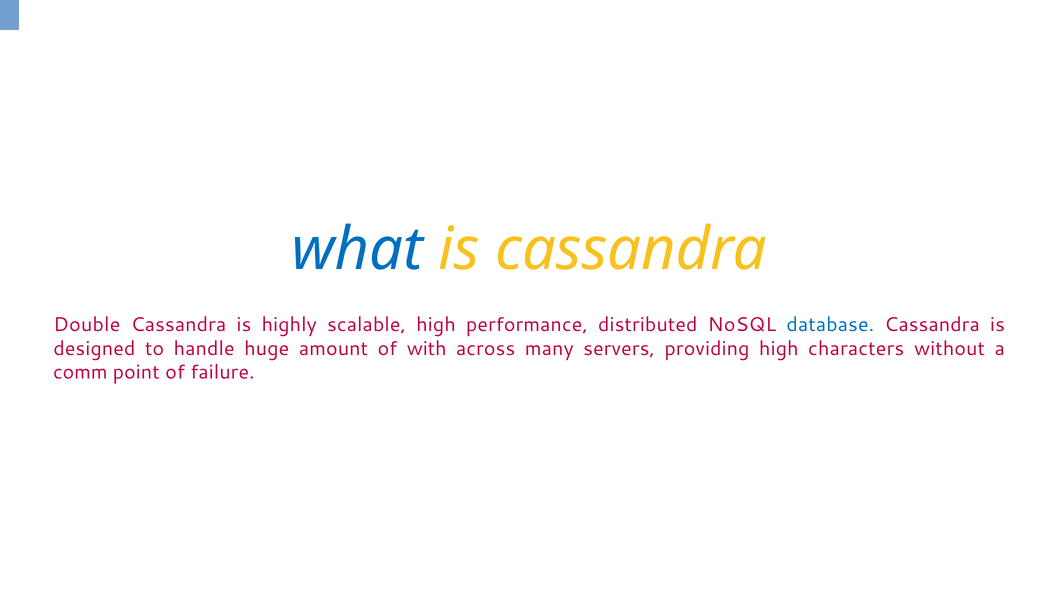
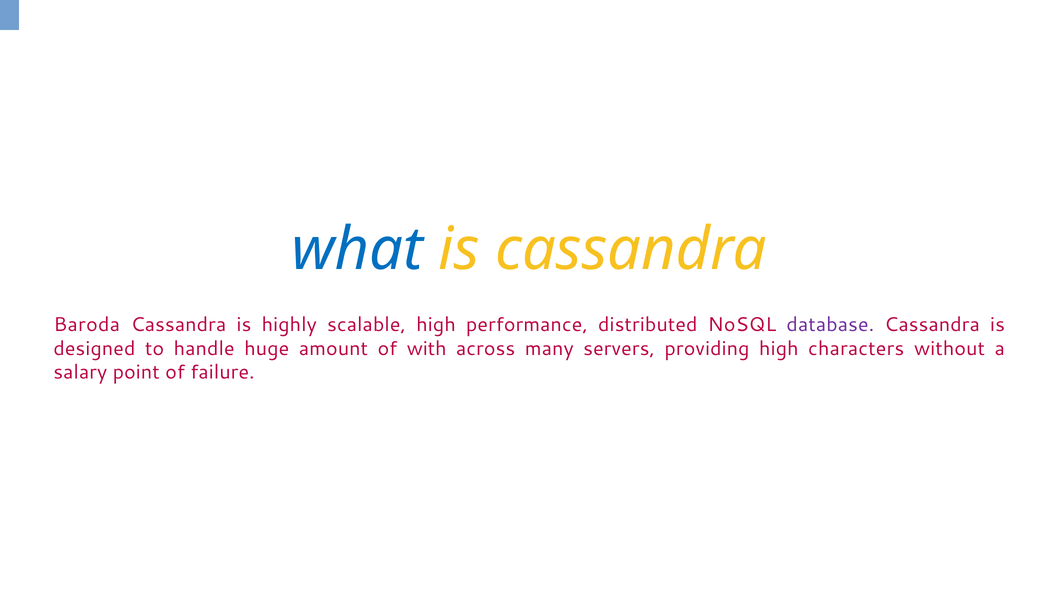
Double: Double -> Baroda
database colour: blue -> purple
comm: comm -> salary
